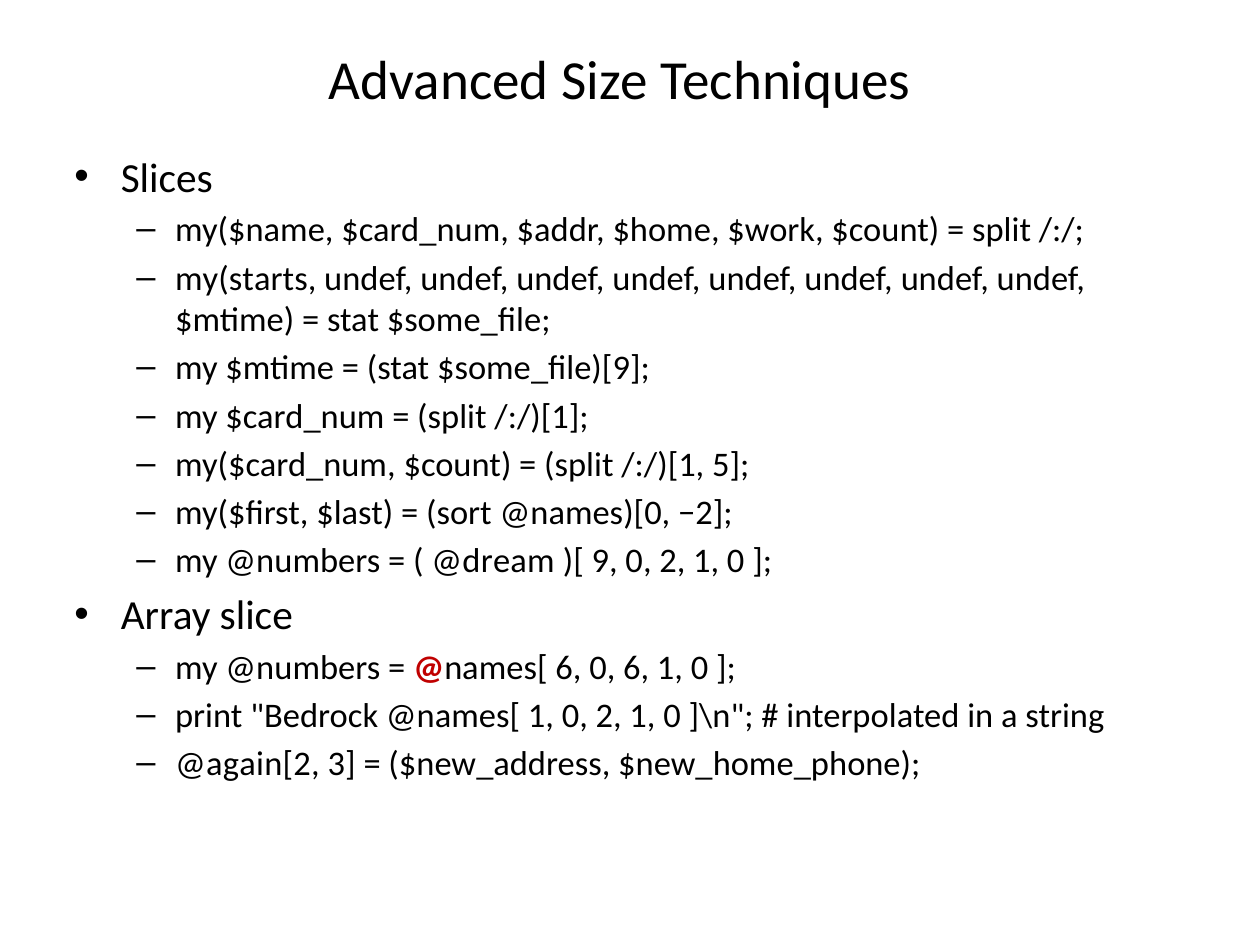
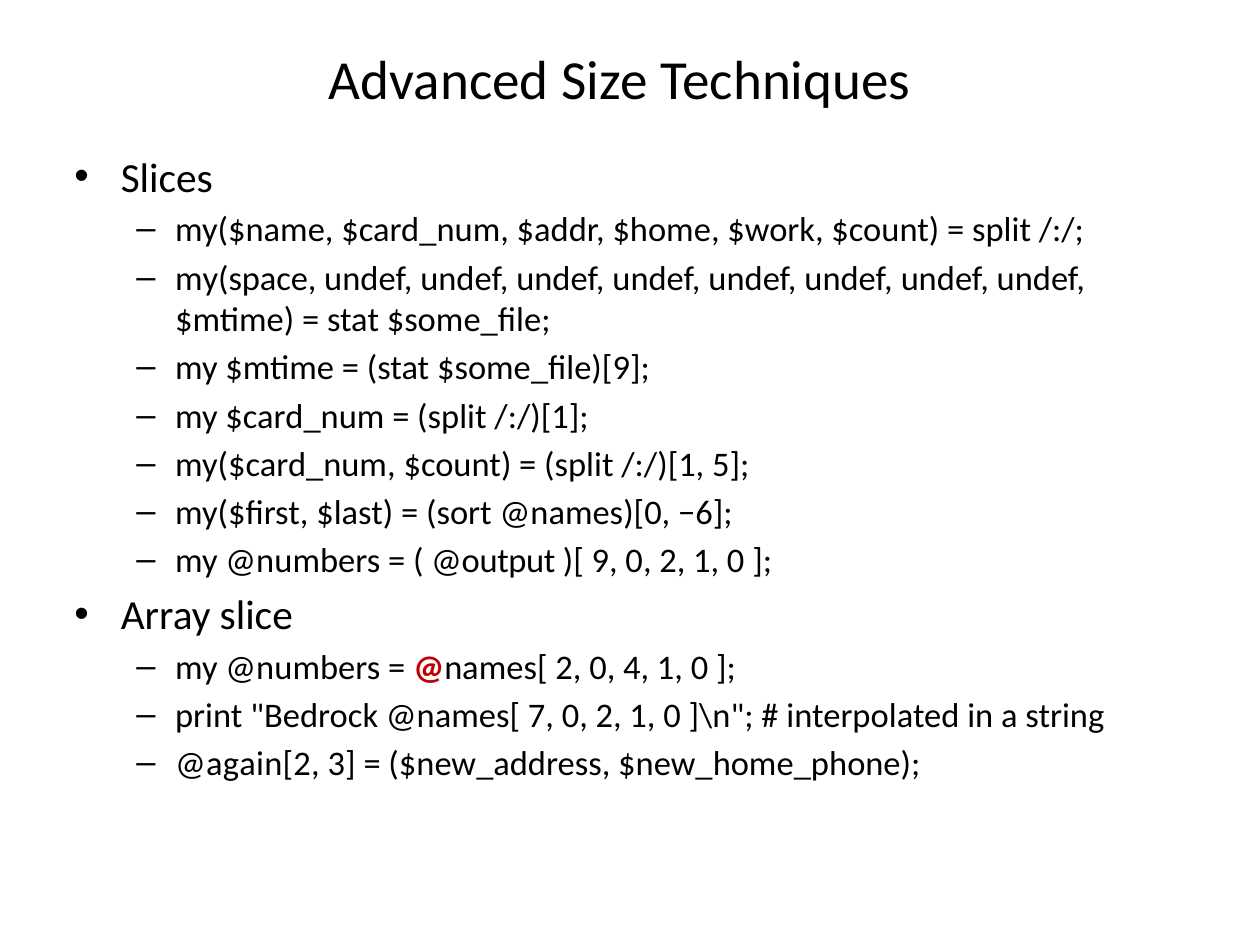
my(starts: my(starts -> my(space
−2: −2 -> −6
@dream: @dream -> @output
@names[ 6: 6 -> 2
0 6: 6 -> 4
@names[ 1: 1 -> 7
